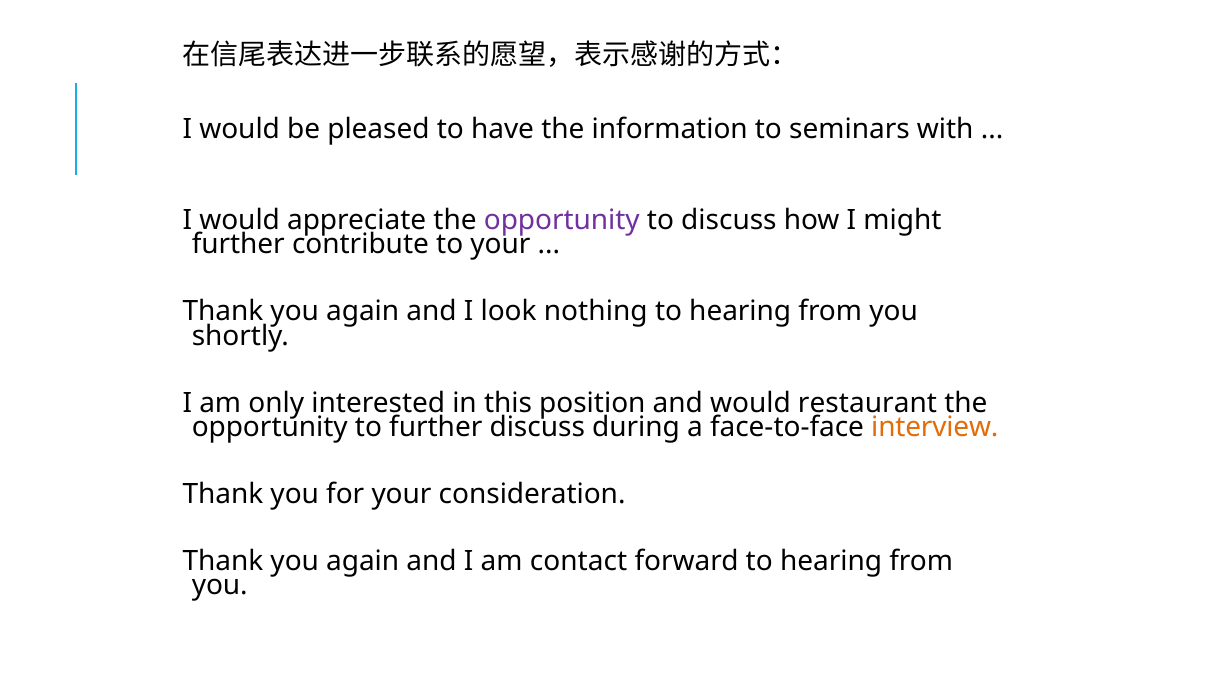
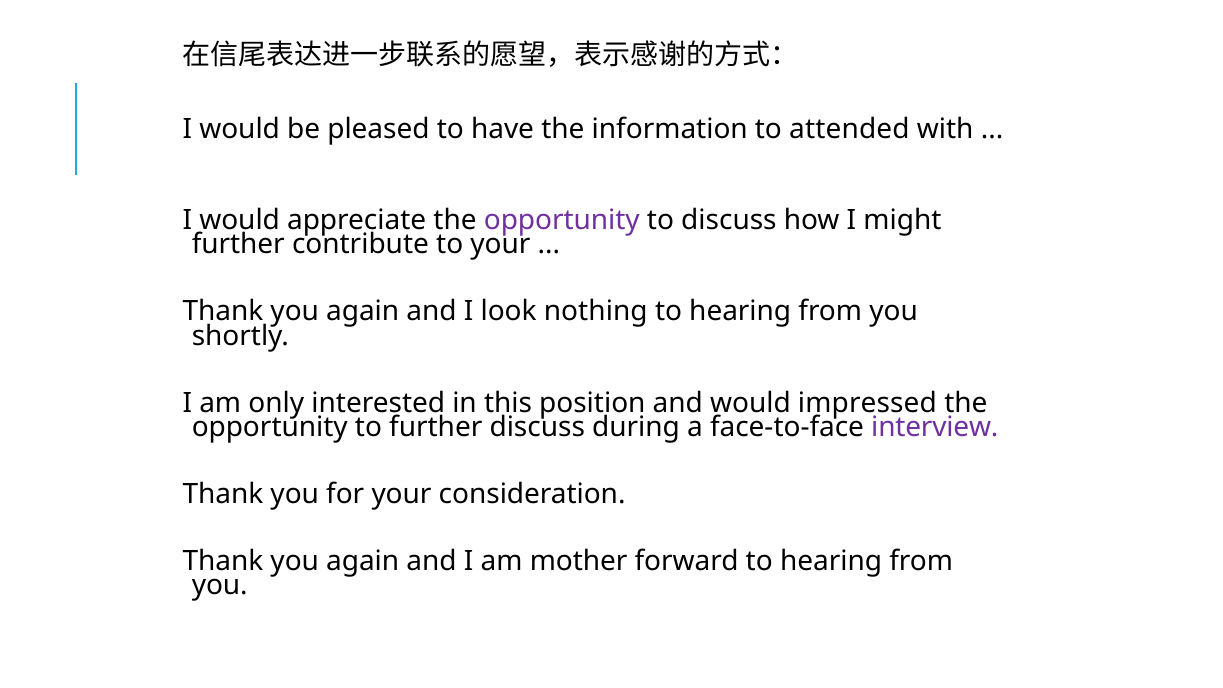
seminars: seminars -> attended
restaurant: restaurant -> impressed
interview colour: orange -> purple
contact: contact -> mother
